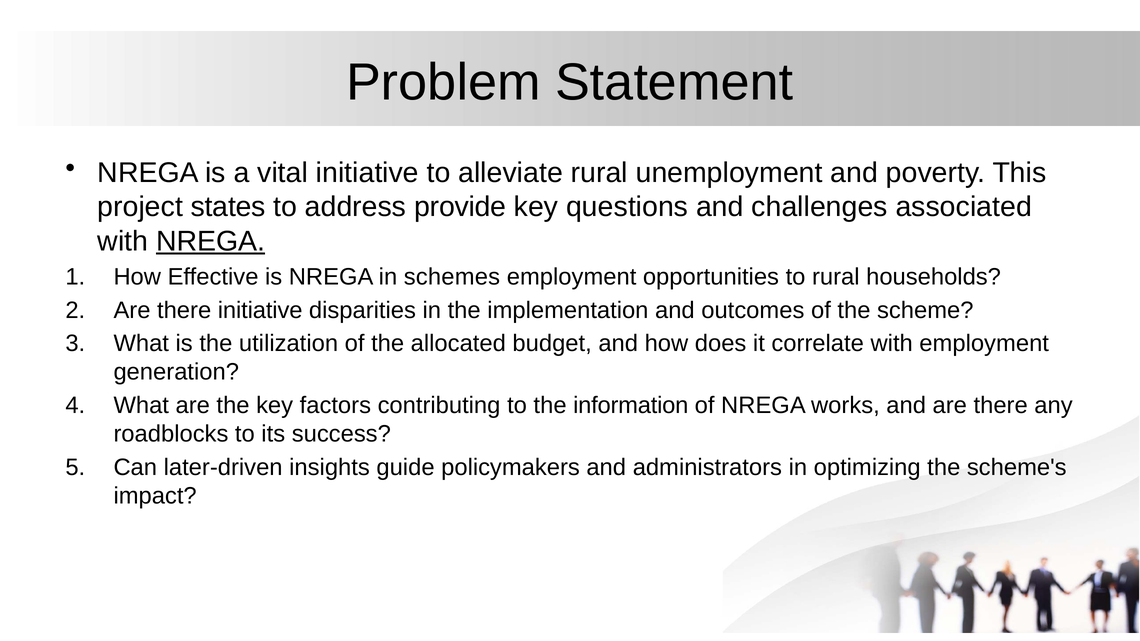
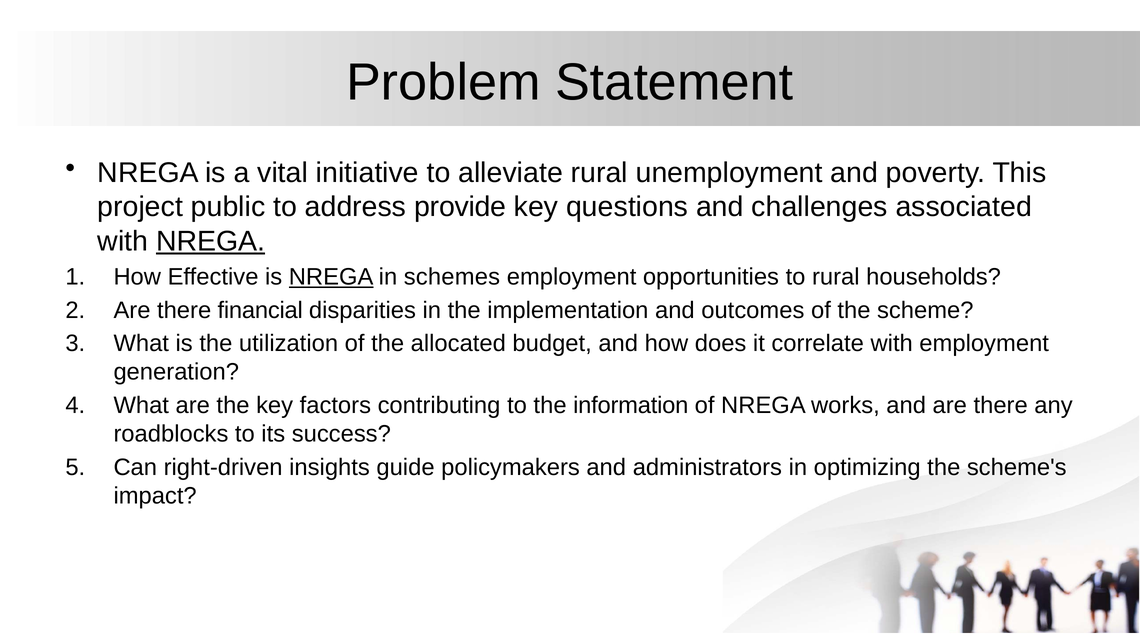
states: states -> public
NREGA at (331, 277) underline: none -> present
there initiative: initiative -> financial
later-driven: later-driven -> right-driven
